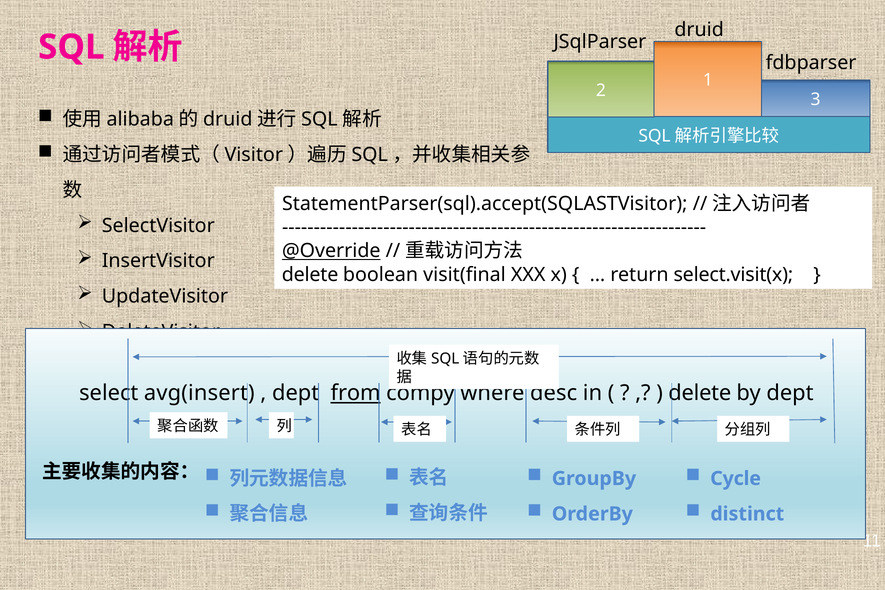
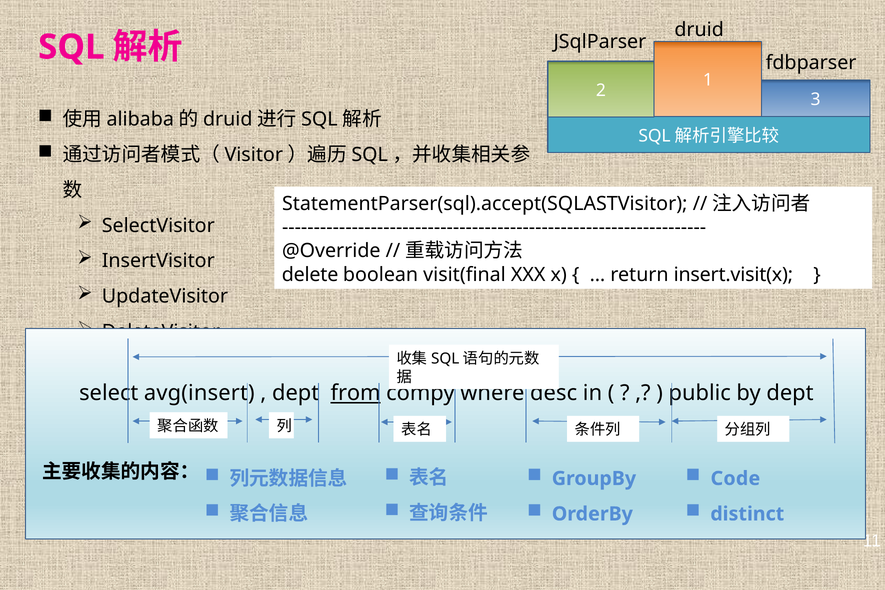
@Override underline: present -> none
select.visit(x: select.visit(x -> insert.visit(x
delete at (700, 393): delete -> public
Cycle: Cycle -> Code
